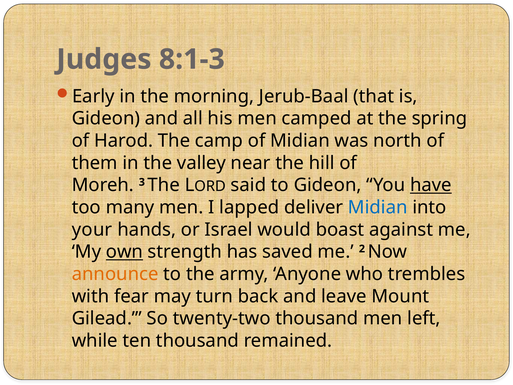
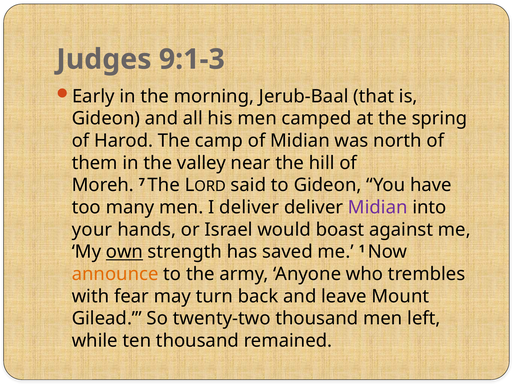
8:1-3: 8:1-3 -> 9:1-3
3: 3 -> 7
have underline: present -> none
I lapped: lapped -> deliver
Midian at (378, 207) colour: blue -> purple
2: 2 -> 1
